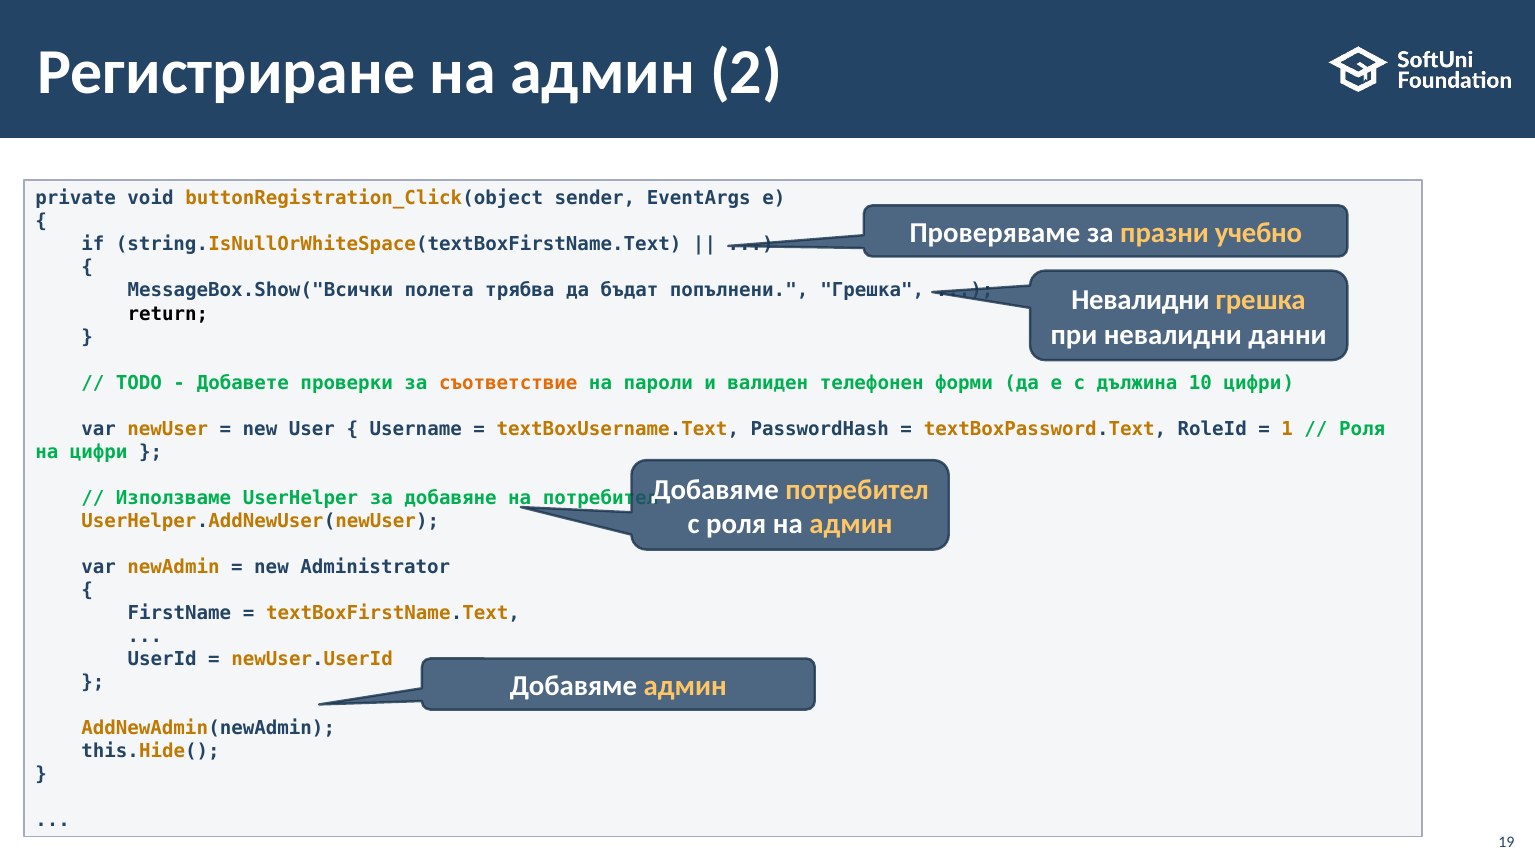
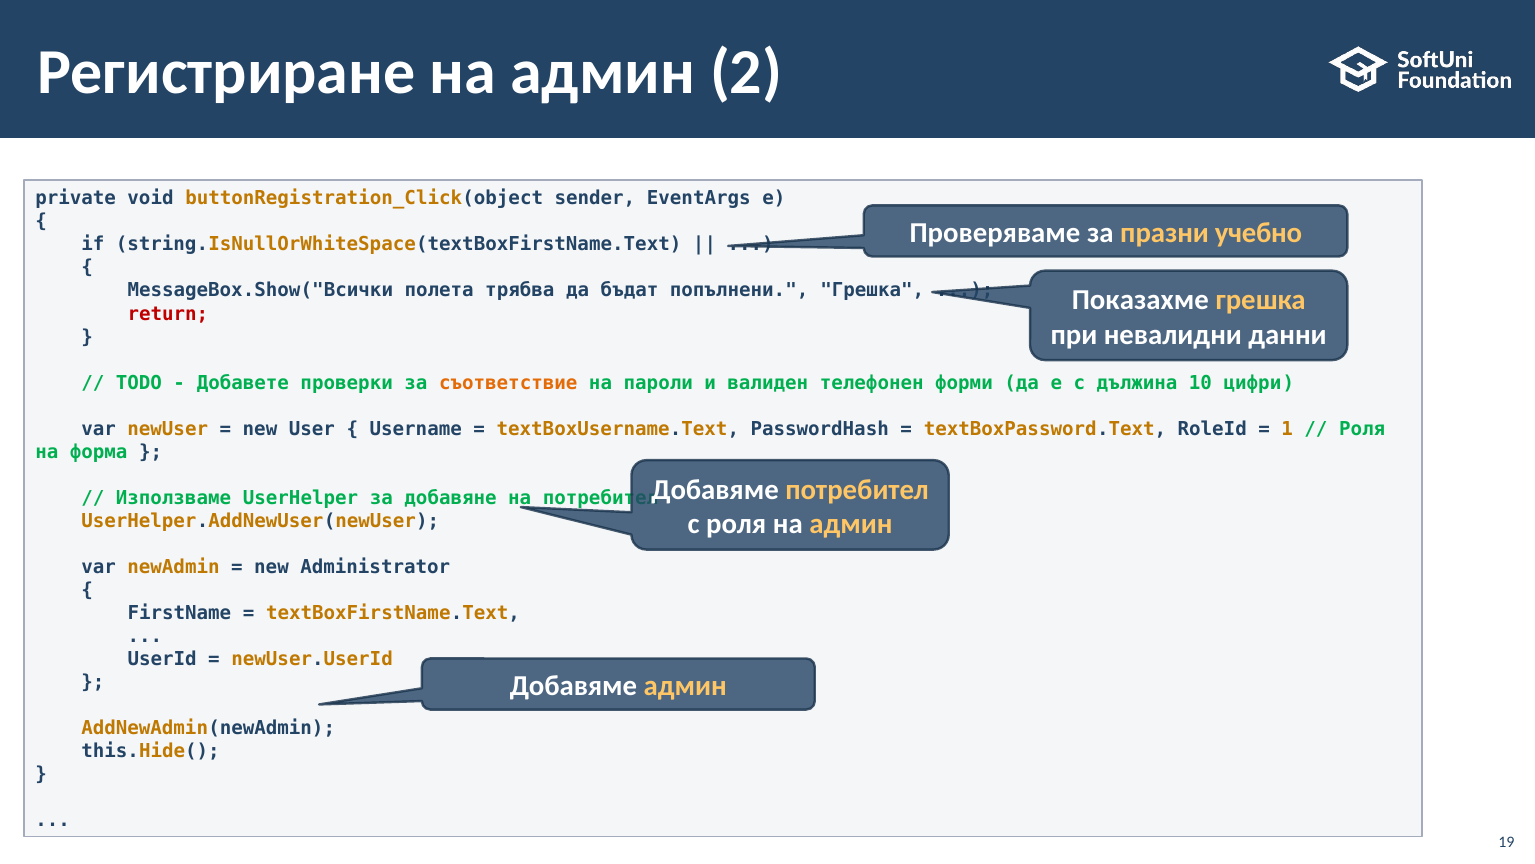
Невалидни at (1141, 300): Невалидни -> Показахме
return colour: black -> red
на цифри: цифри -> форма
